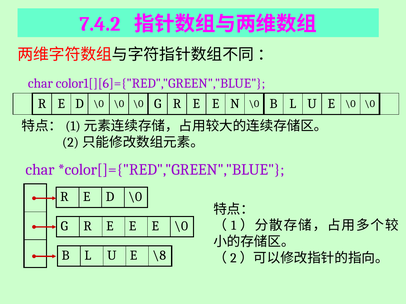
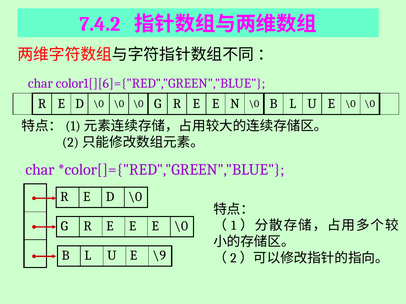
\8: \8 -> \9
